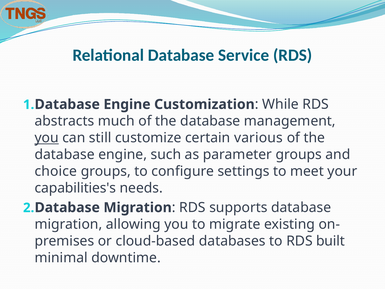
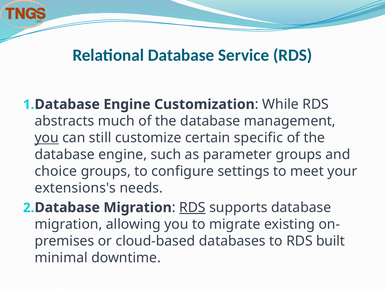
various: various -> specific
capabilities's: capabilities's -> extensions's
RDS at (192, 207) underline: none -> present
